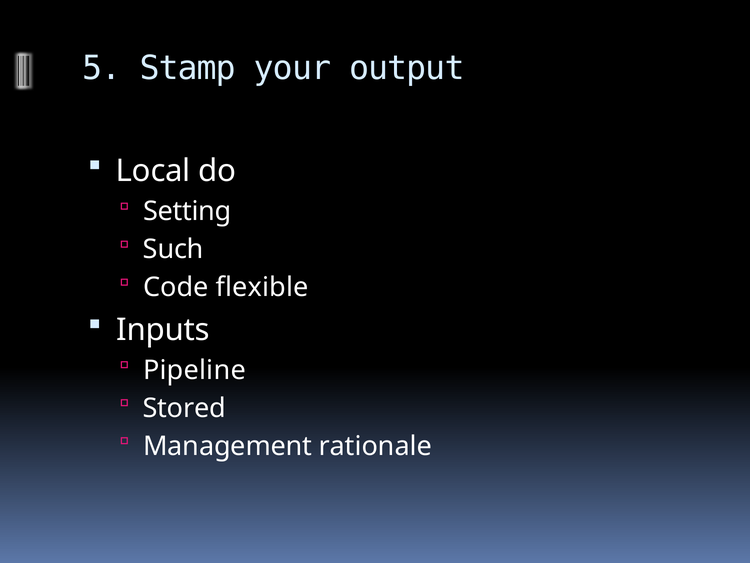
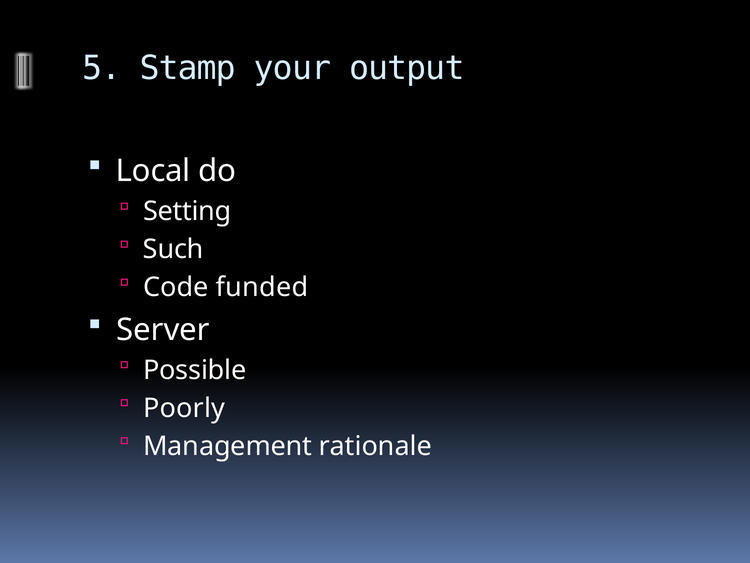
flexible: flexible -> funded
Inputs: Inputs -> Server
Pipeline: Pipeline -> Possible
Stored: Stored -> Poorly
